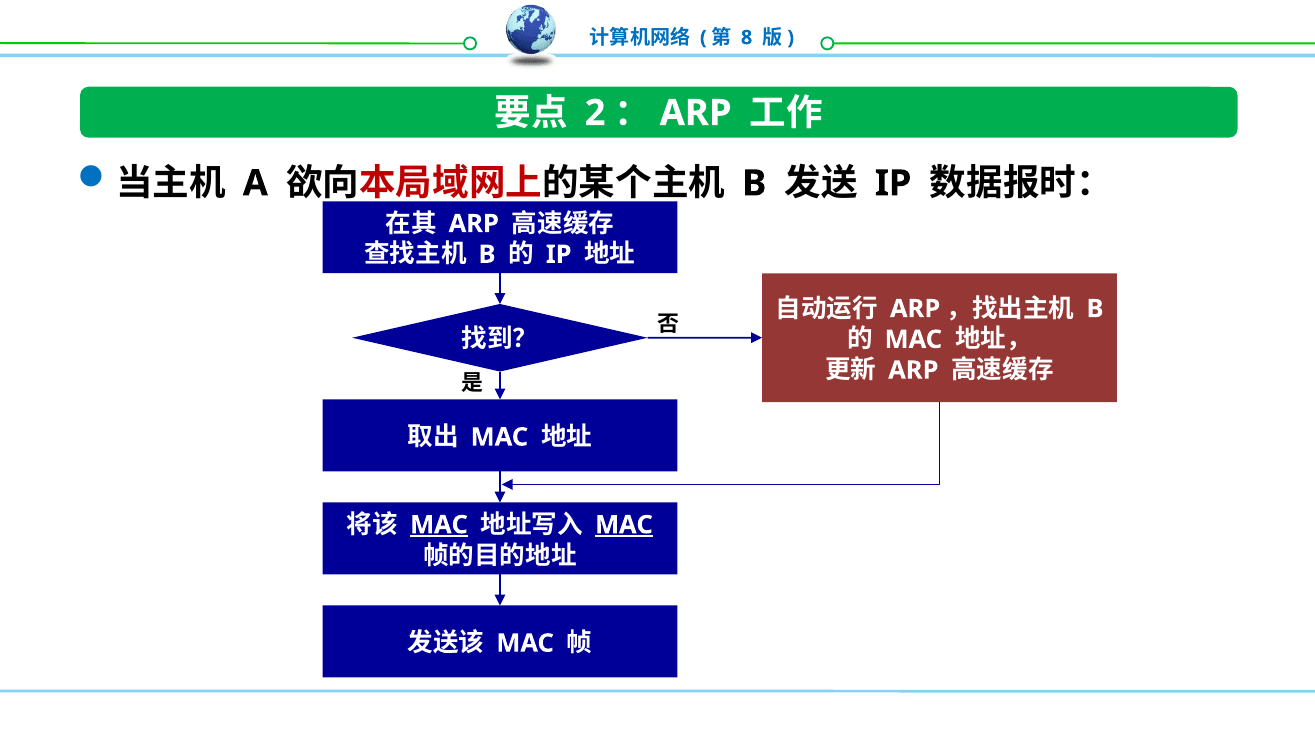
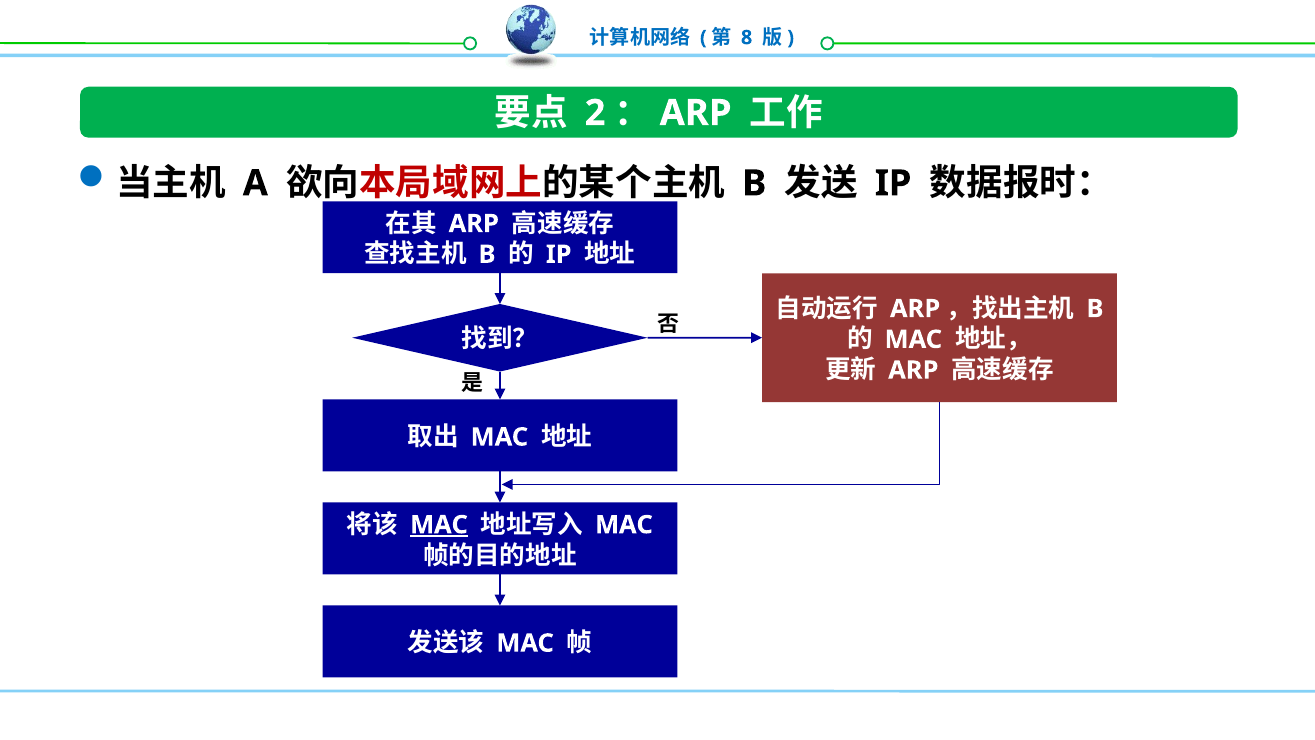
MAC at (624, 525) underline: present -> none
